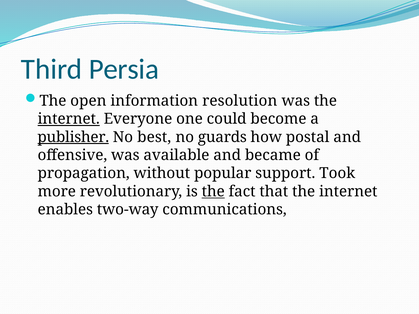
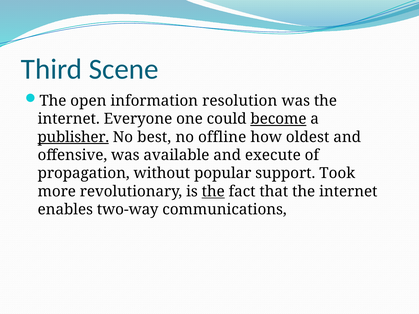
Persia: Persia -> Scene
internet at (69, 119) underline: present -> none
become underline: none -> present
guards: guards -> offline
postal: postal -> oldest
became: became -> execute
